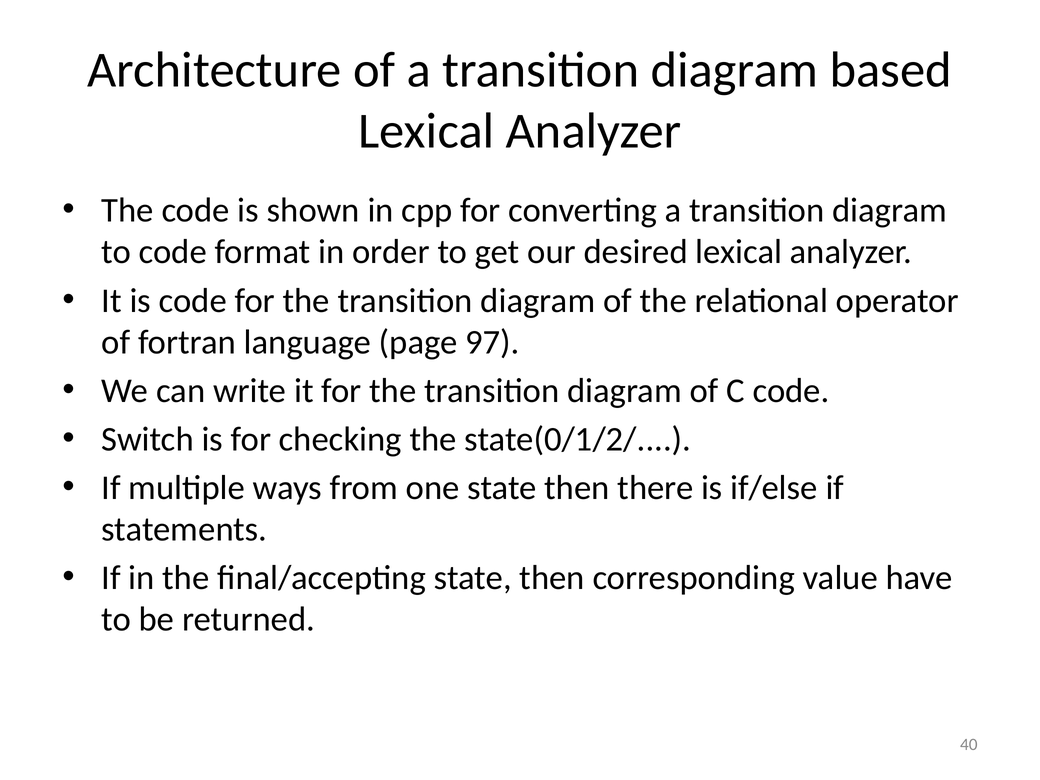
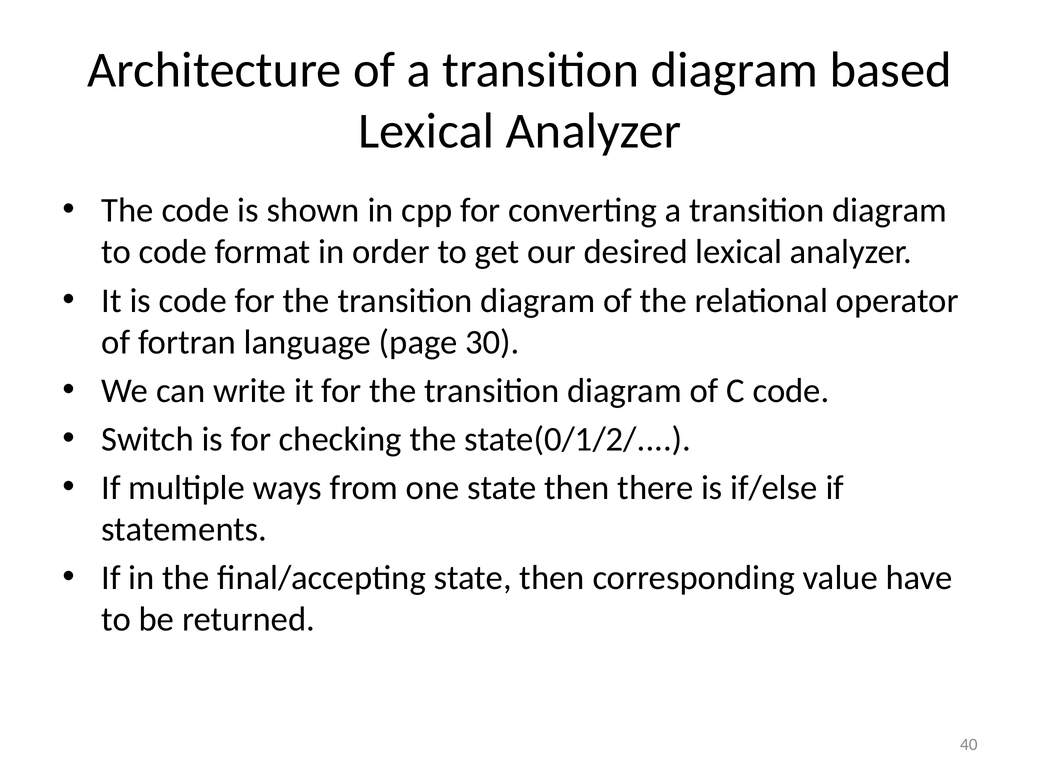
97: 97 -> 30
